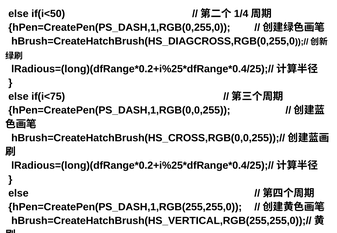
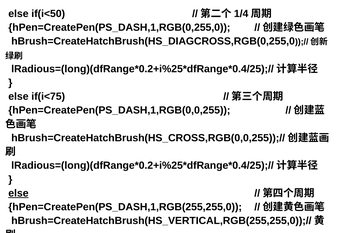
else at (18, 193) underline: none -> present
